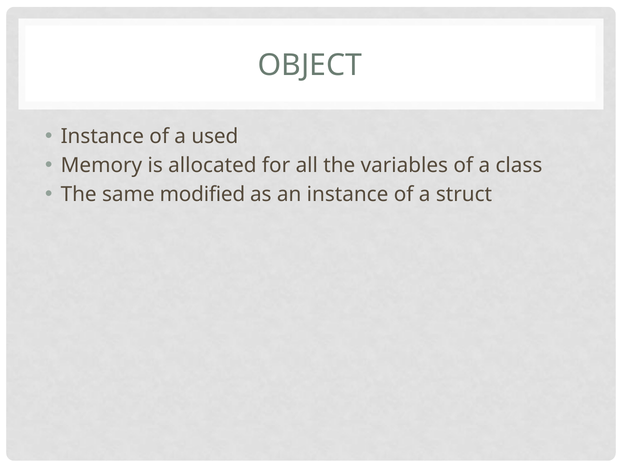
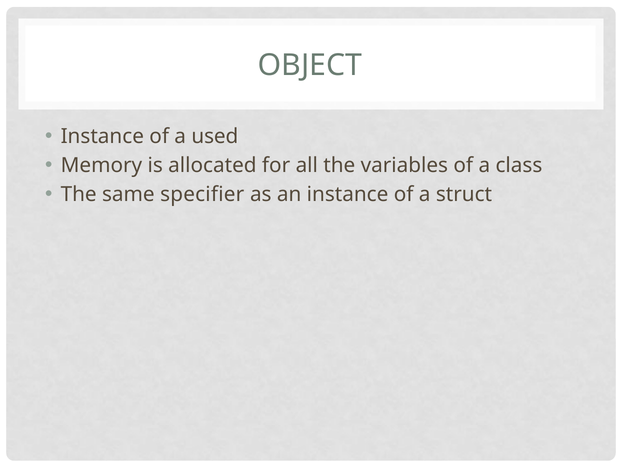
modified: modified -> specifier
